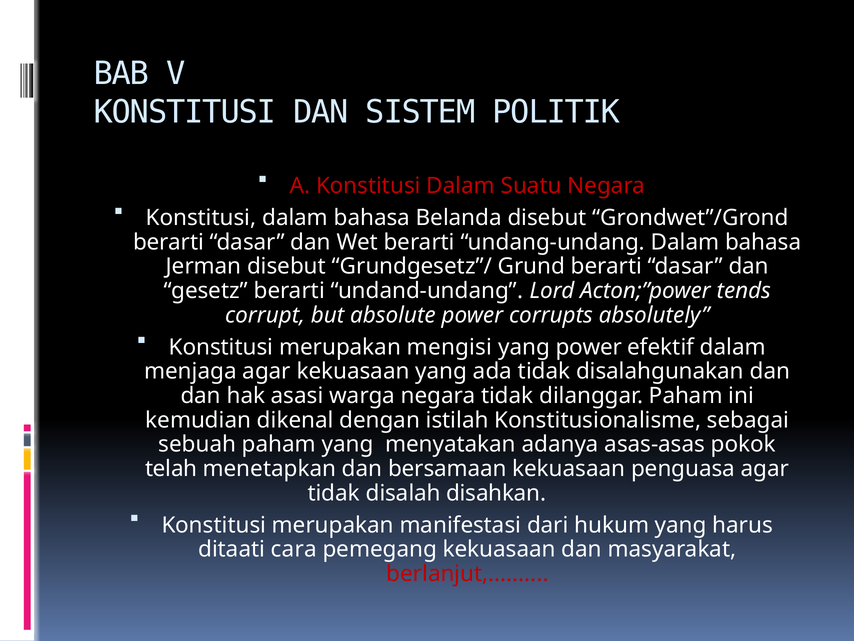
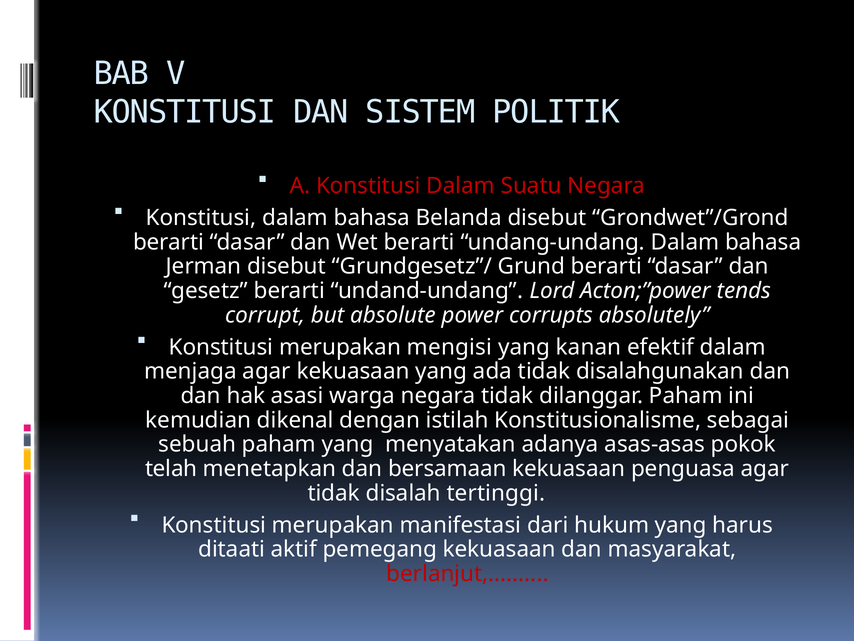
yang power: power -> kanan
disahkan: disahkan -> tertinggi
cara: cara -> aktif
